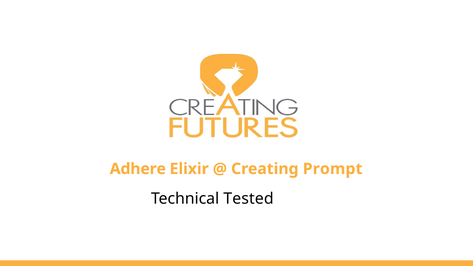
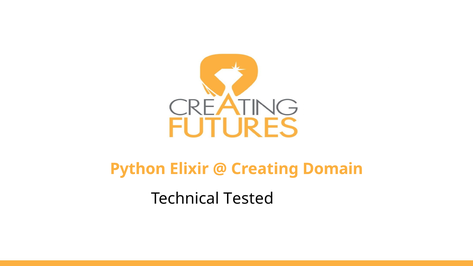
Adhere: Adhere -> Python
Prompt: Prompt -> Domain
